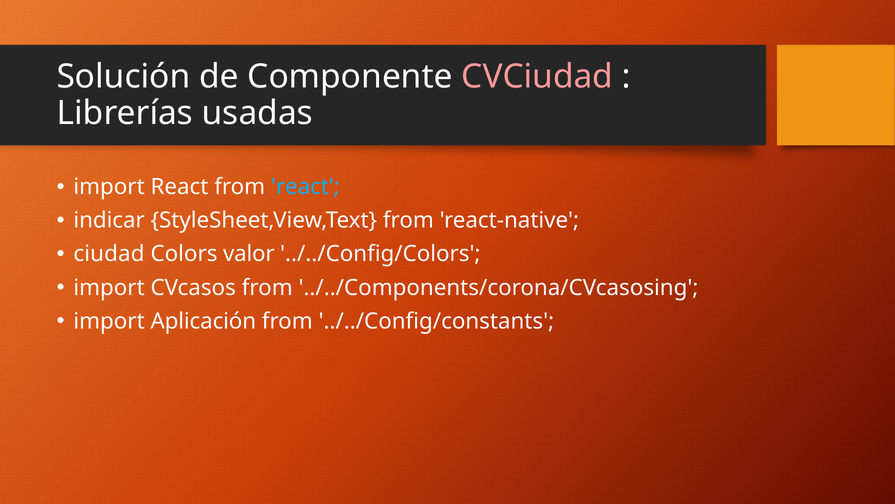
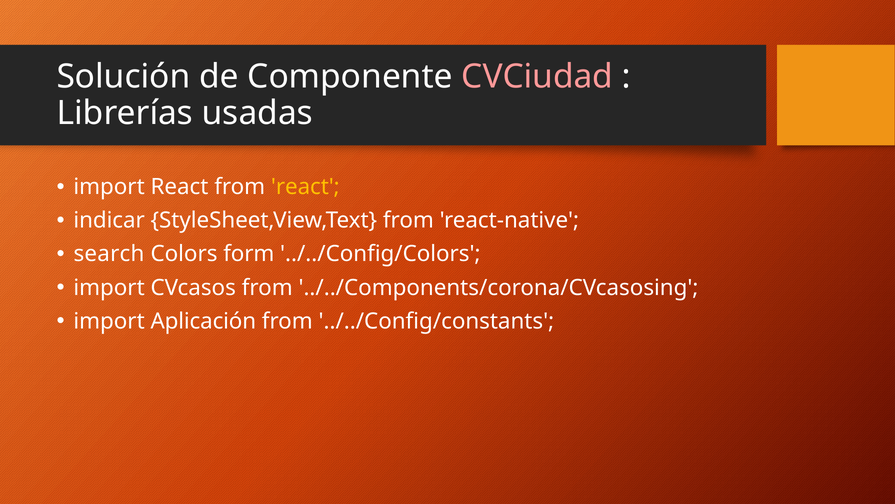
react at (305, 187) colour: light blue -> yellow
ciudad: ciudad -> search
valor: valor -> form
